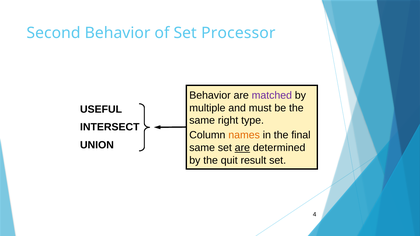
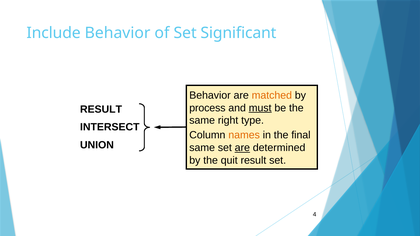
Second: Second -> Include
Processor: Processor -> Significant
matched colour: purple -> orange
multiple: multiple -> process
must underline: none -> present
USEFUL at (101, 109): USEFUL -> RESULT
